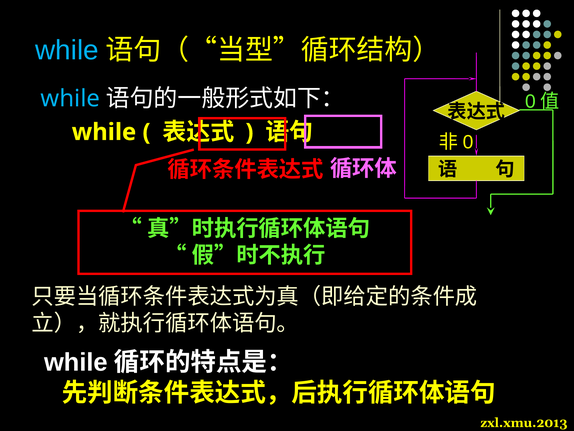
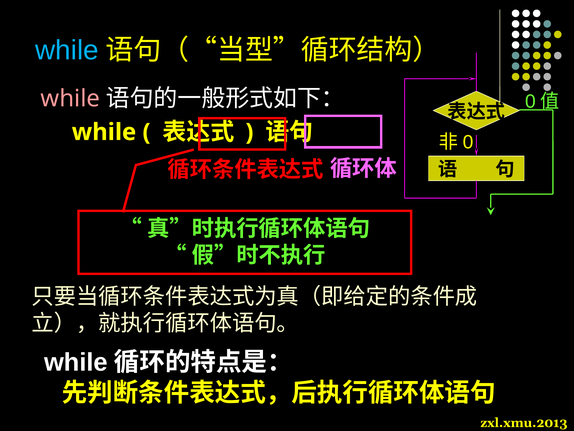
while at (70, 99) colour: light blue -> pink
